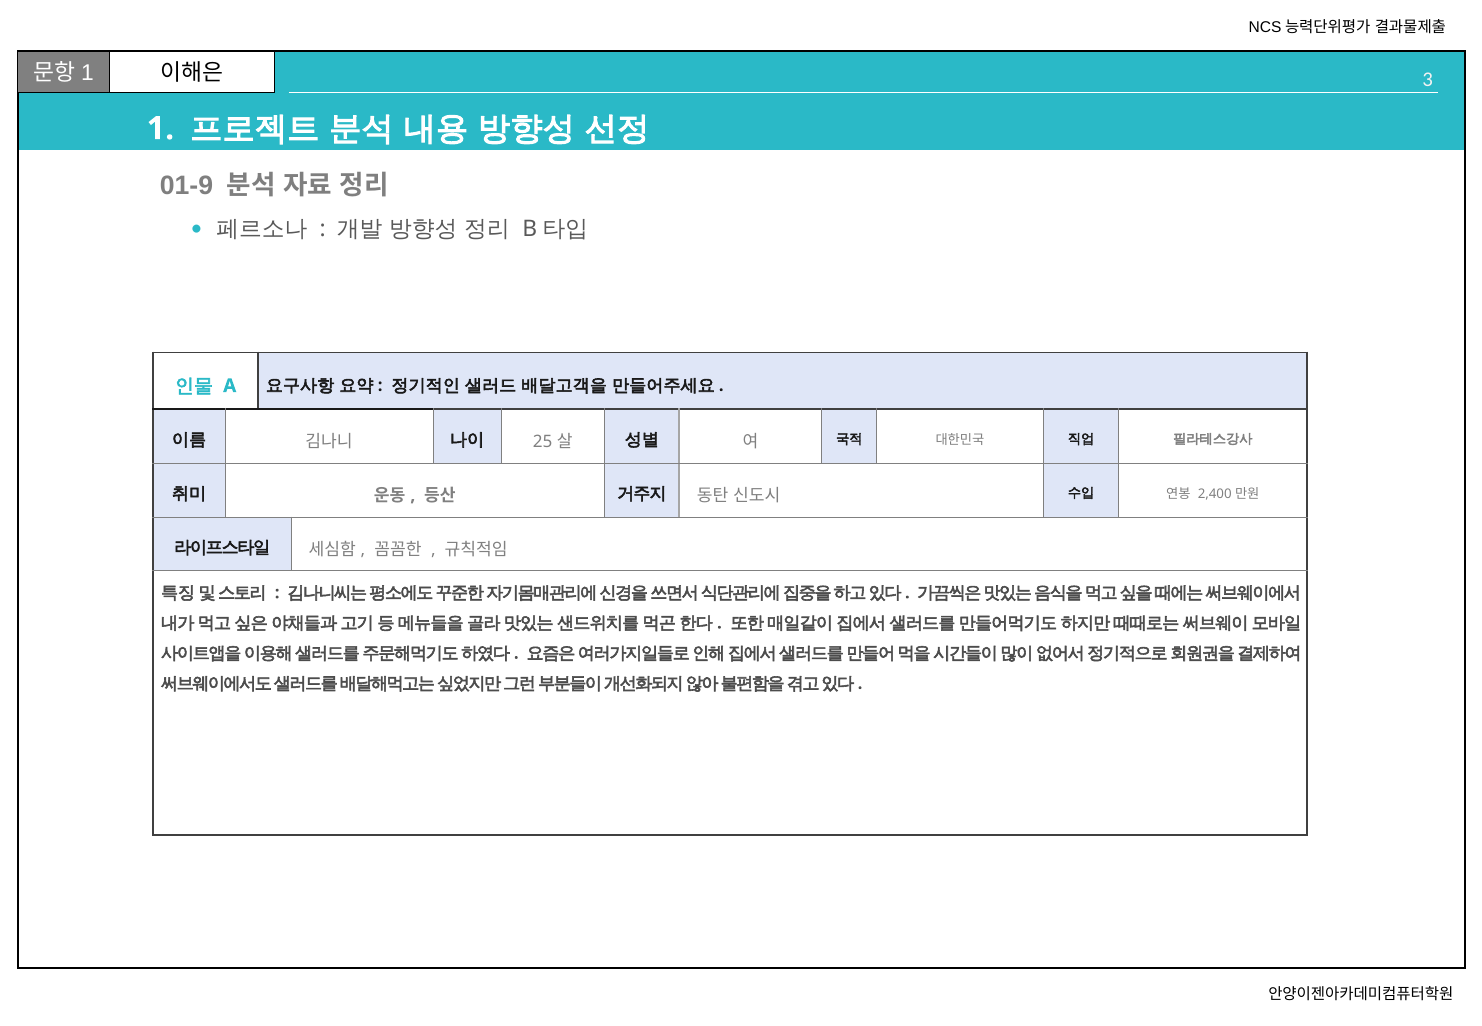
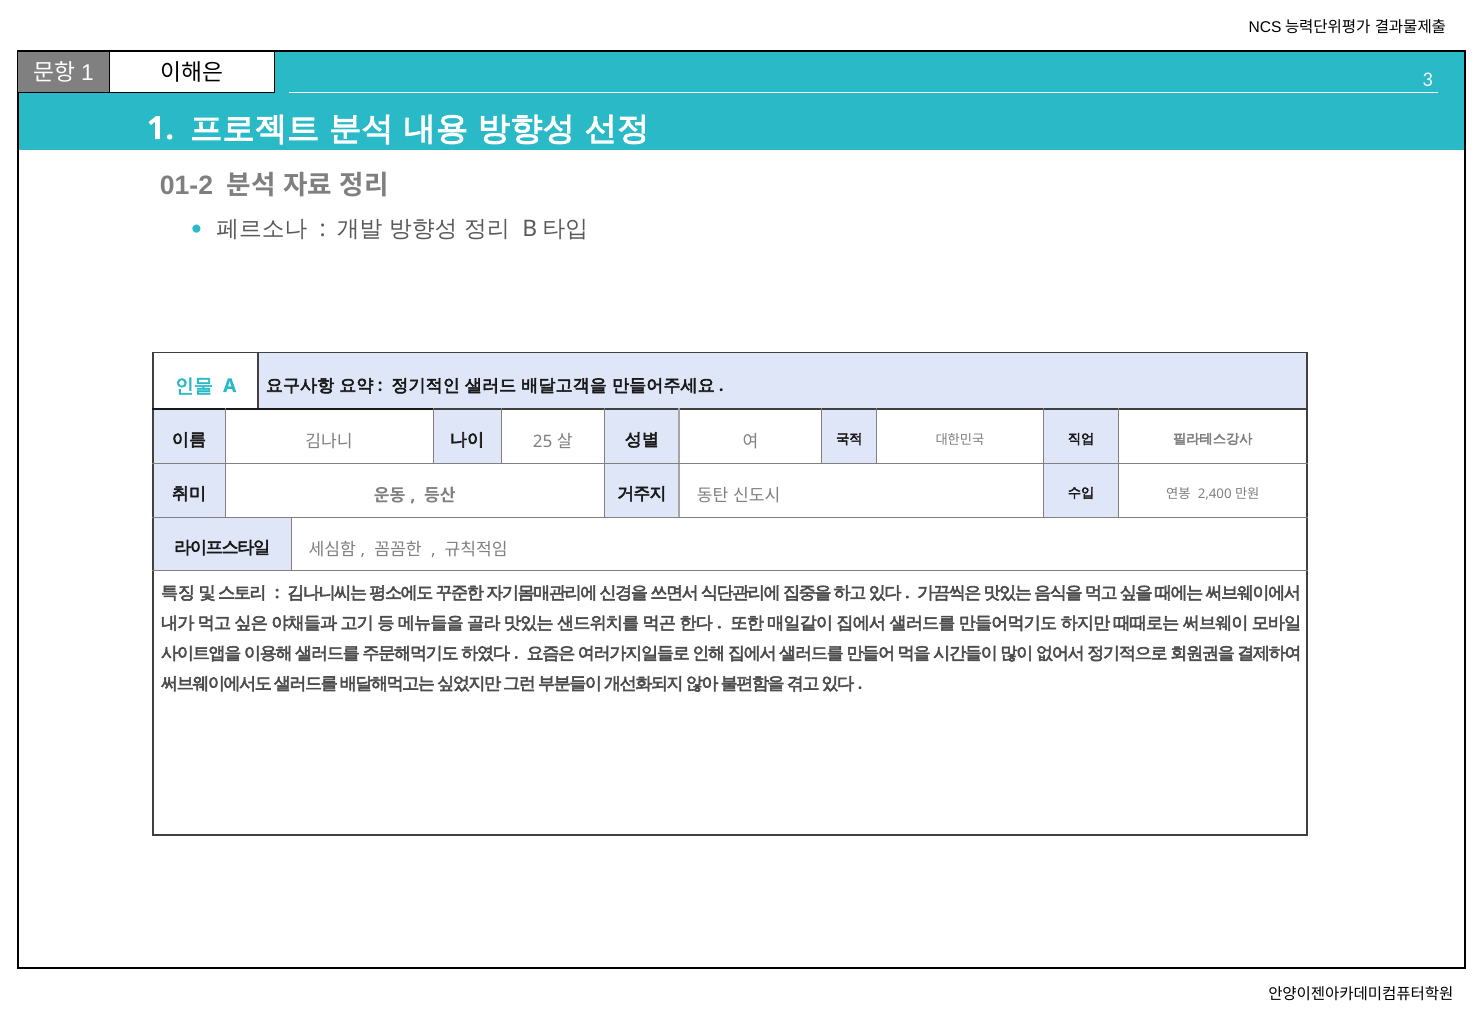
01-9: 01-9 -> 01-2
